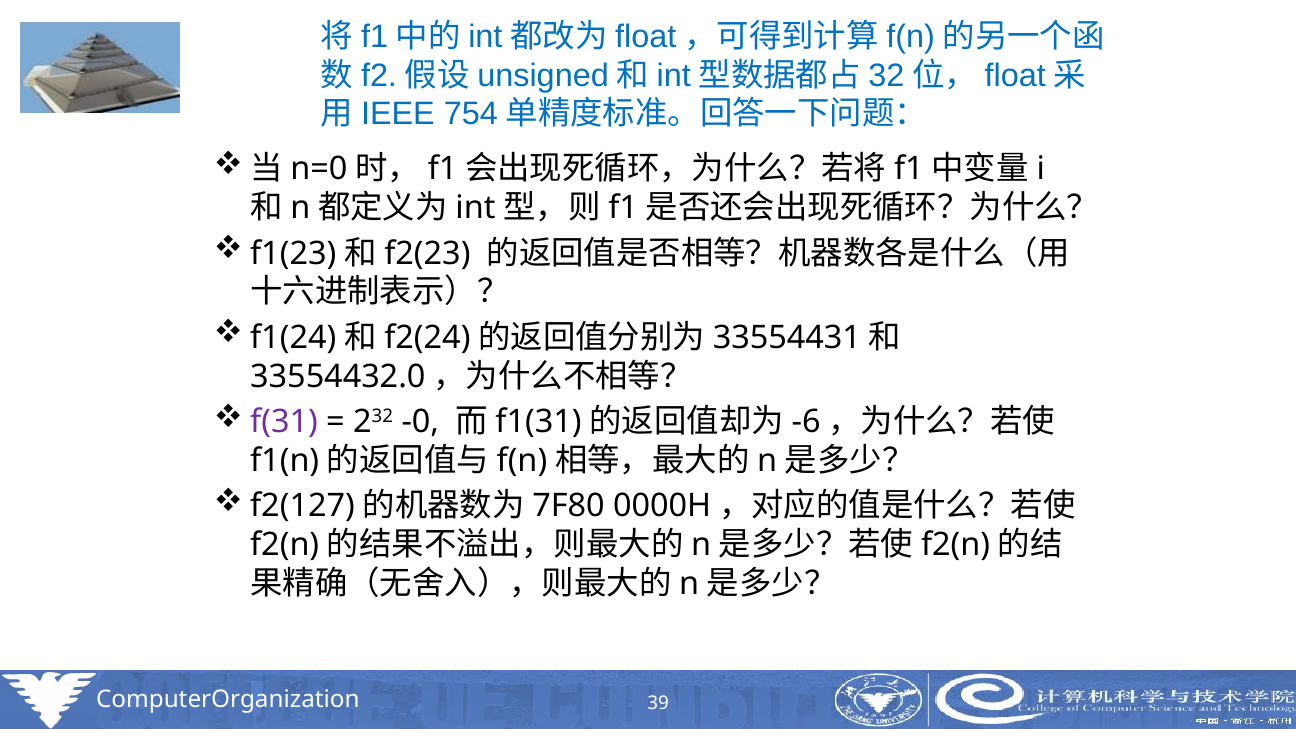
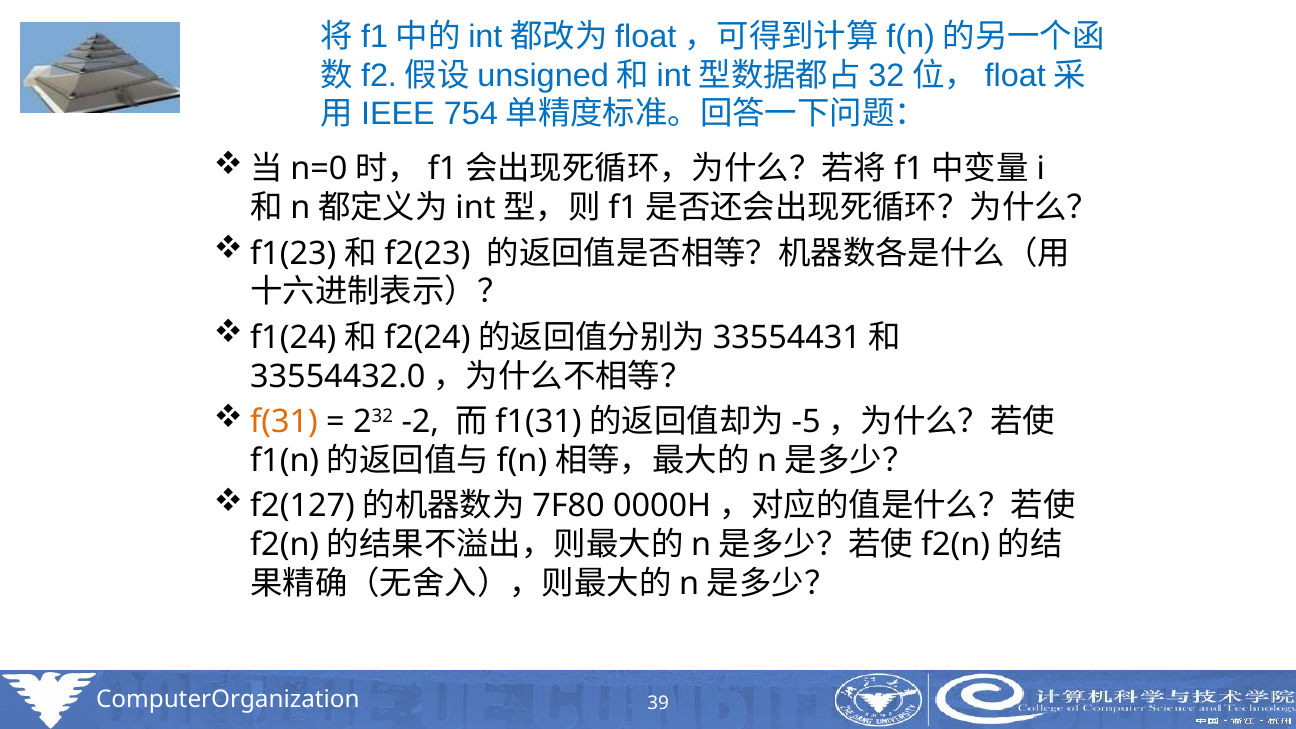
f(31 colour: purple -> orange
-0: -0 -> -2
-6: -6 -> -5
